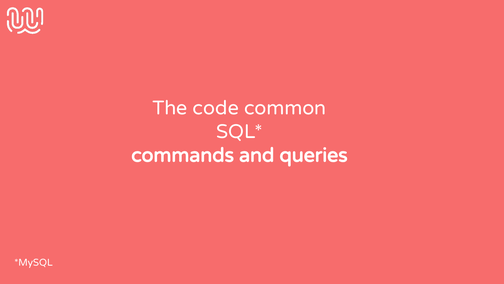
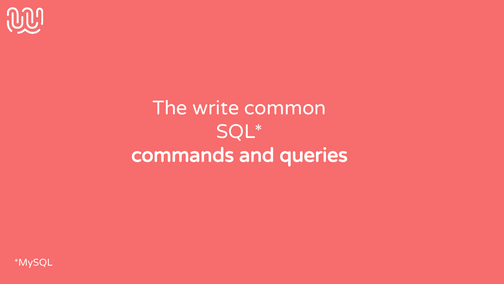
code: code -> write
